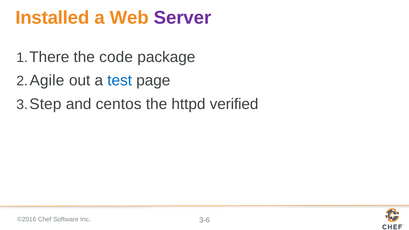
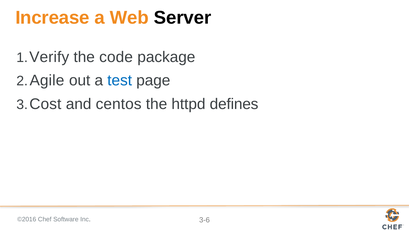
Installed: Installed -> Increase
Server colour: purple -> black
There: There -> Verify
Step: Step -> Cost
verified: verified -> defines
